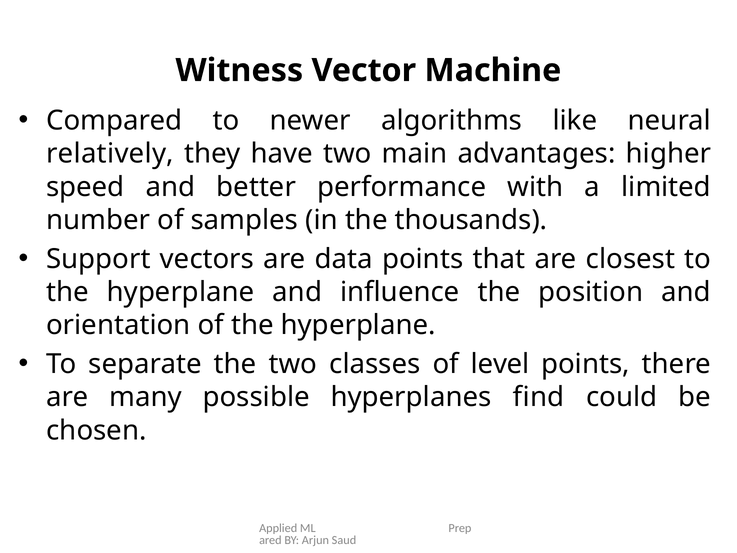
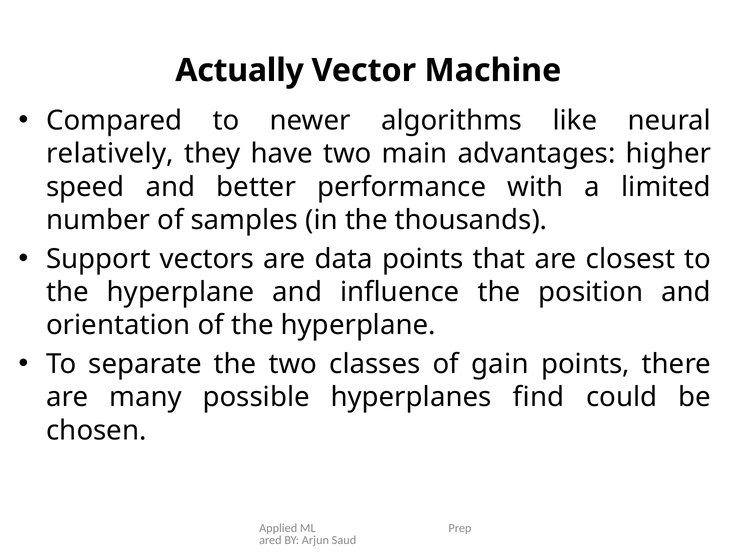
Witness: Witness -> Actually
level: level -> gain
